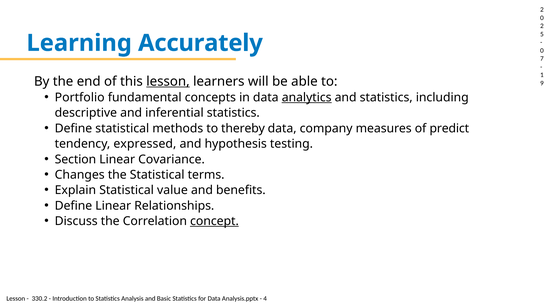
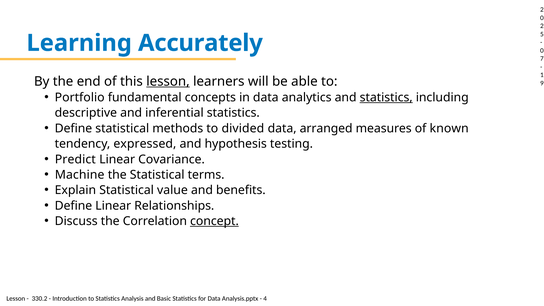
analytics underline: present -> none
statistics at (386, 97) underline: none -> present
thereby: thereby -> divided
company: company -> arranged
predict: predict -> known
Section: Section -> Predict
Changes: Changes -> Machine
